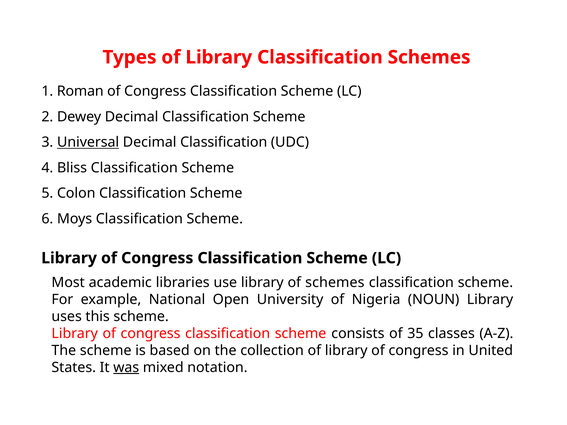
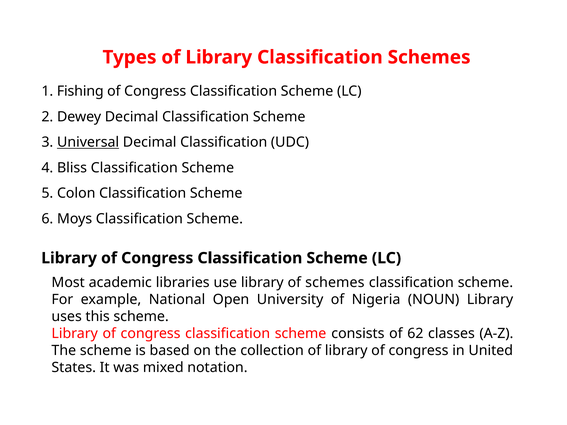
Roman: Roman -> Fishing
35: 35 -> 62
was underline: present -> none
